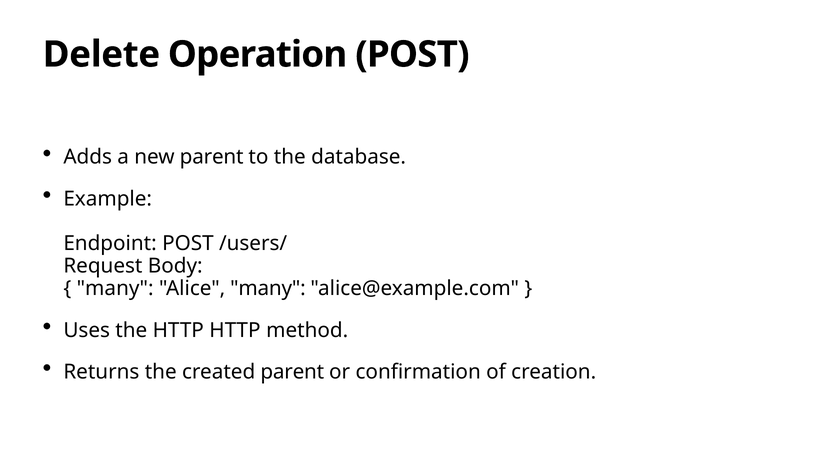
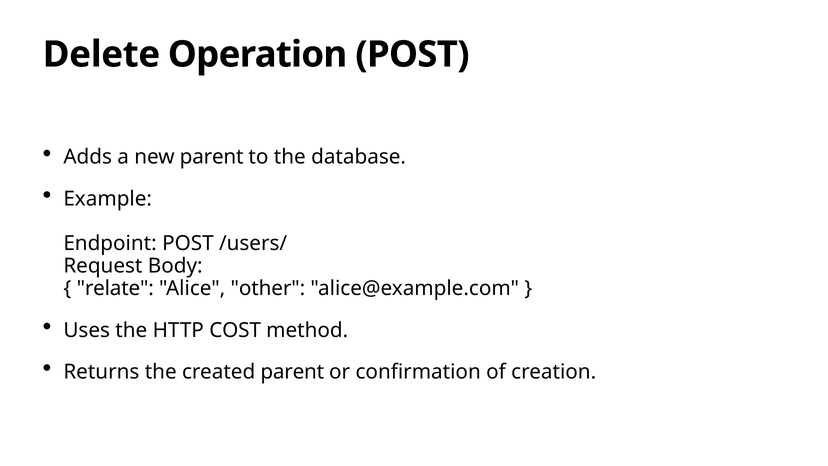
many at (115, 288): many -> relate
Alice many: many -> other
HTTP HTTP: HTTP -> COST
